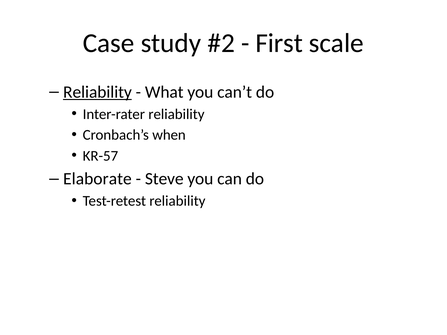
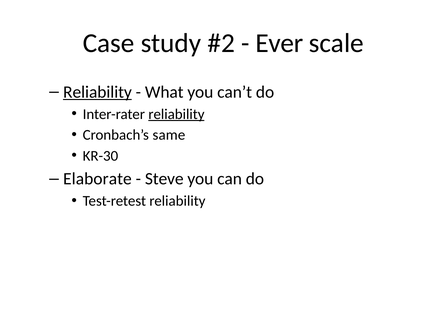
First: First -> Ever
reliability at (176, 114) underline: none -> present
when: when -> same
KR-57: KR-57 -> KR-30
